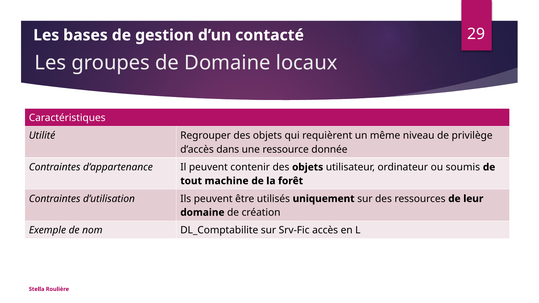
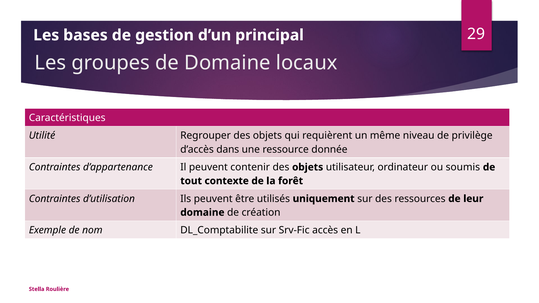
contacté: contacté -> principal
machine: machine -> contexte
